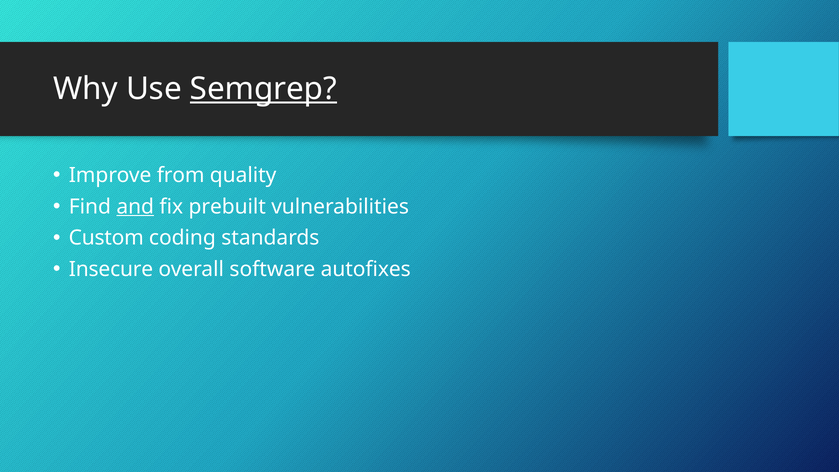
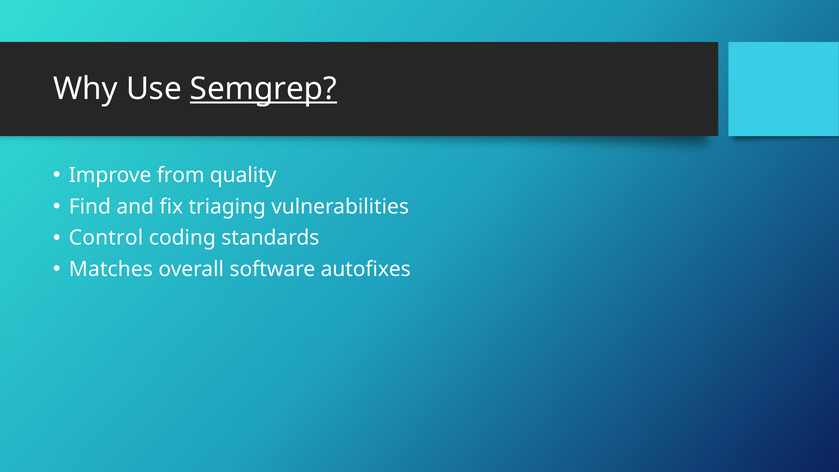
and underline: present -> none
prebuilt: prebuilt -> triaging
Custom: Custom -> Control
Insecure: Insecure -> Matches
